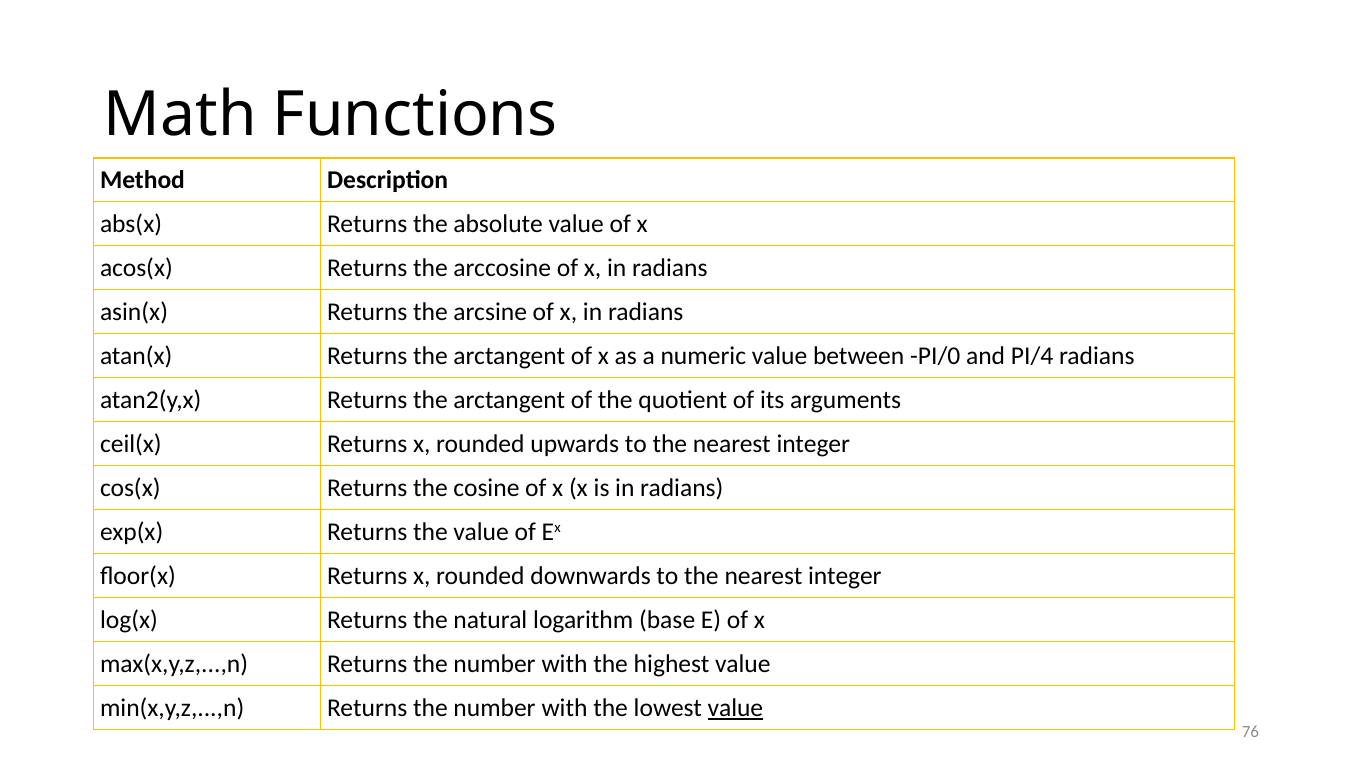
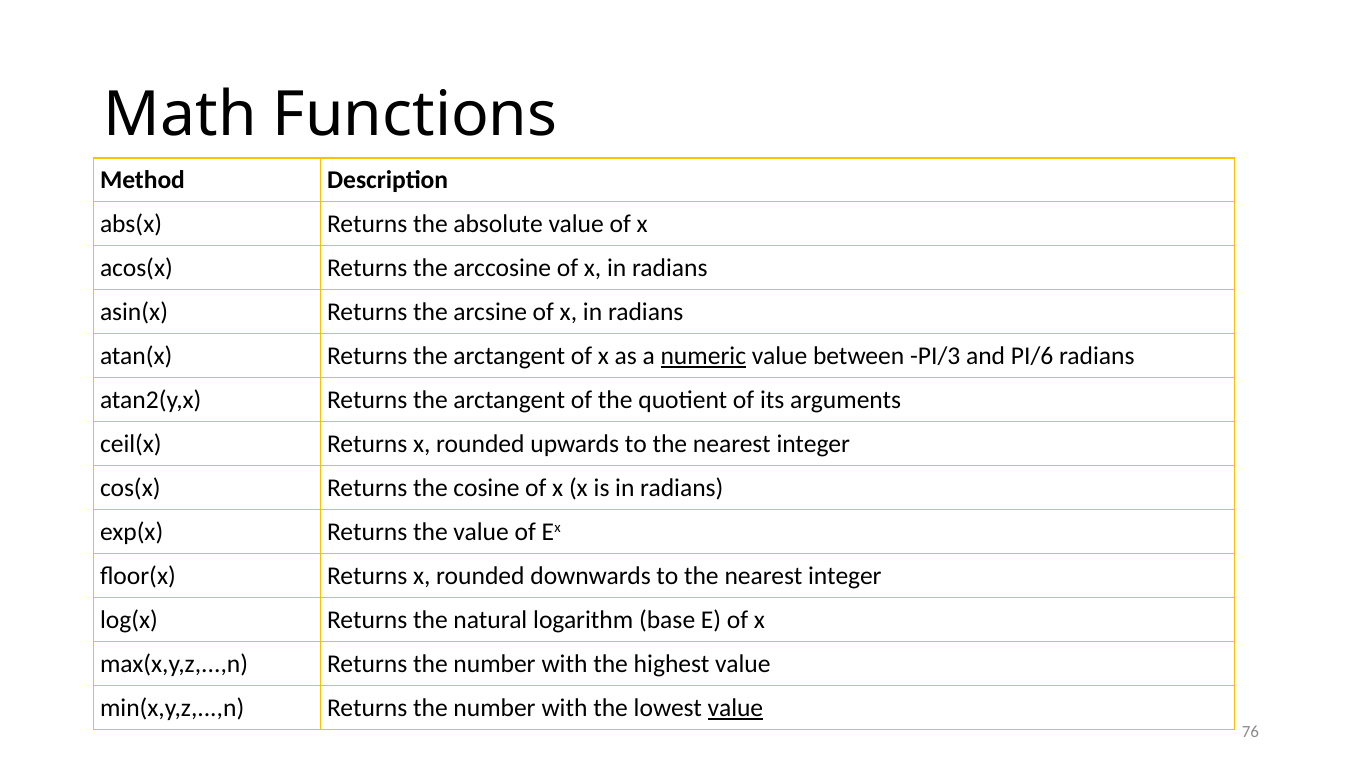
numeric underline: none -> present
PI/0: PI/0 -> PI/3
PI/4: PI/4 -> PI/6
